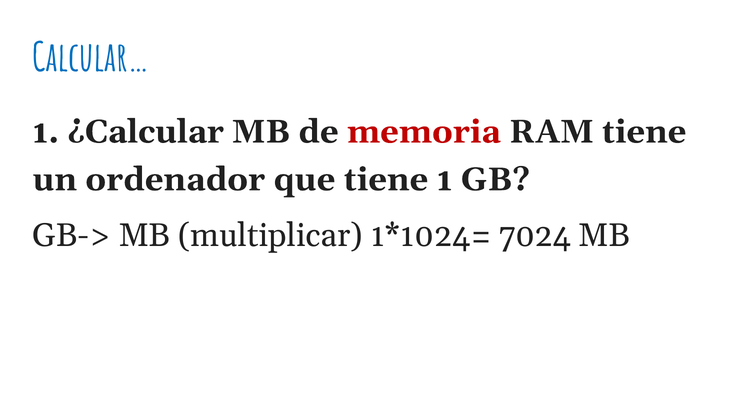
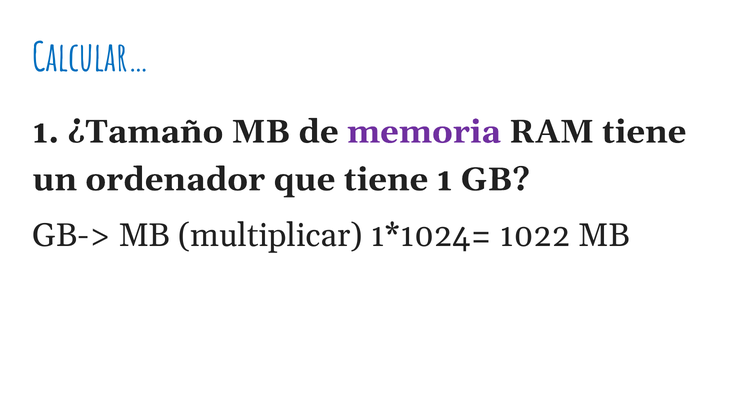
¿Calcular: ¿Calcular -> ¿Tamaño
memoria colour: red -> purple
7024: 7024 -> 1022
